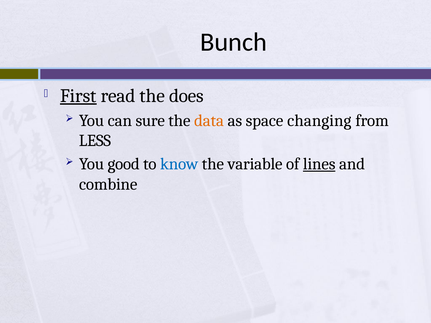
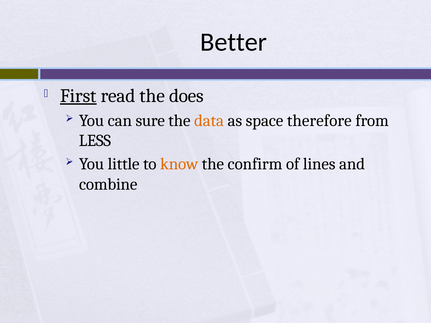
Bunch: Bunch -> Better
changing: changing -> therefore
good: good -> little
know colour: blue -> orange
variable: variable -> confirm
lines underline: present -> none
